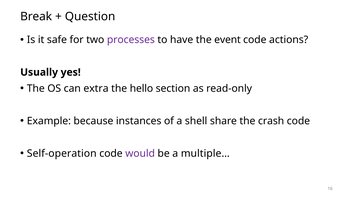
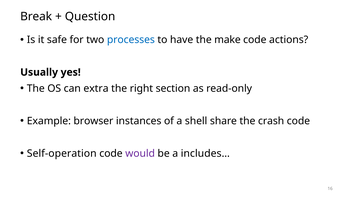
processes colour: purple -> blue
event: event -> make
hello: hello -> right
because: because -> browser
multiple…: multiple… -> includes…
